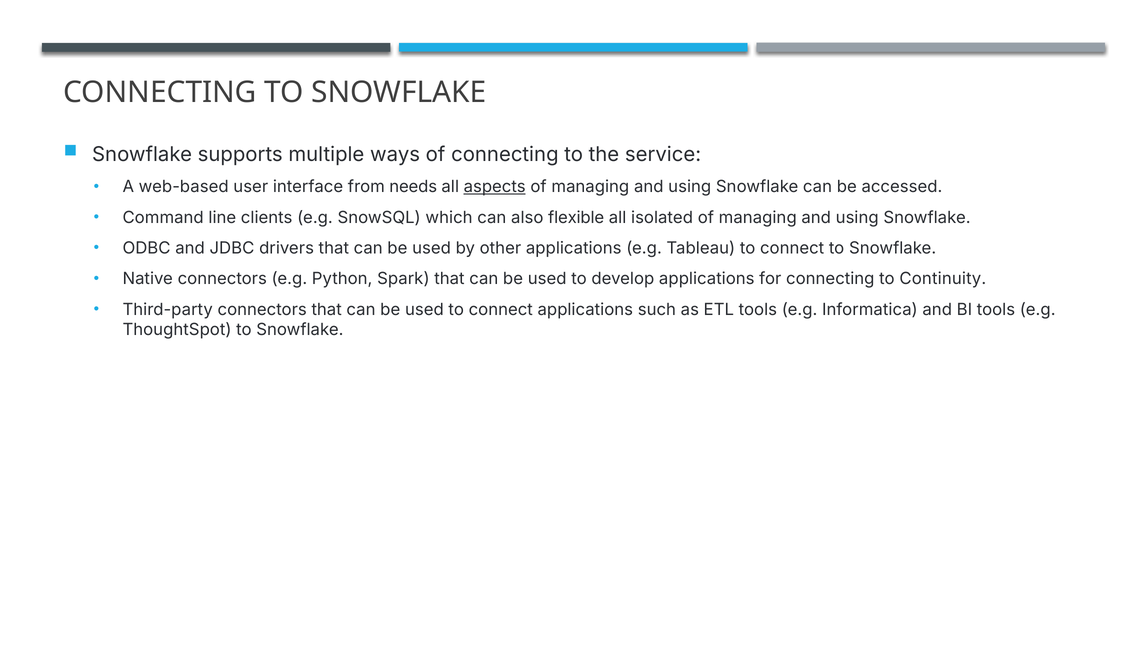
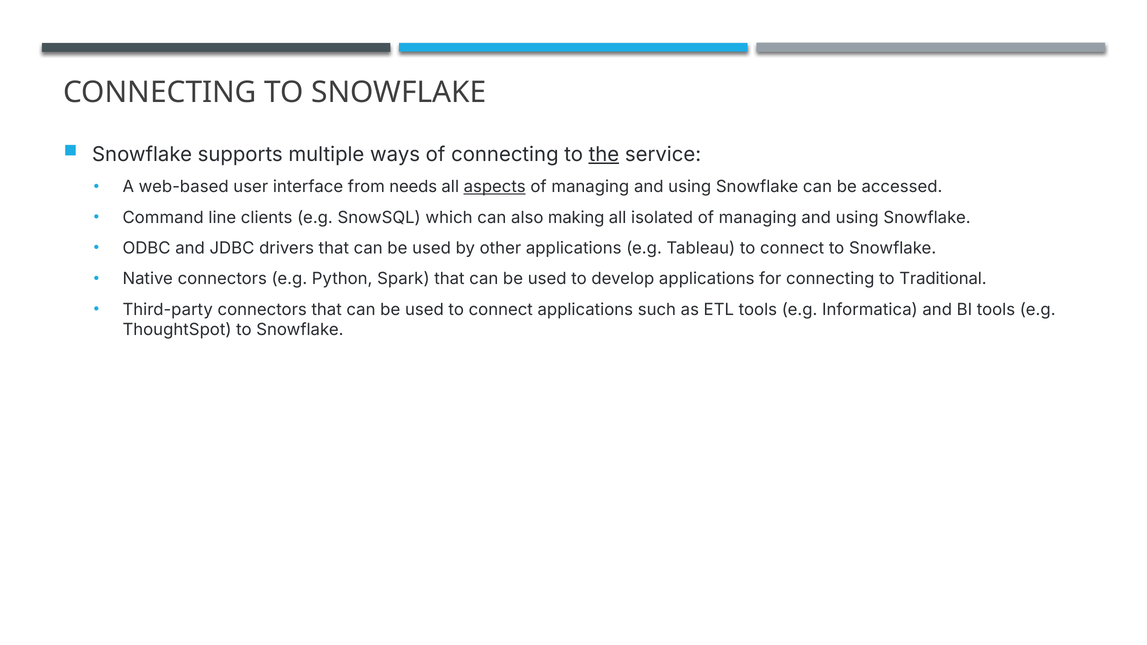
the underline: none -> present
flexible: flexible -> making
Continuity: Continuity -> Traditional
